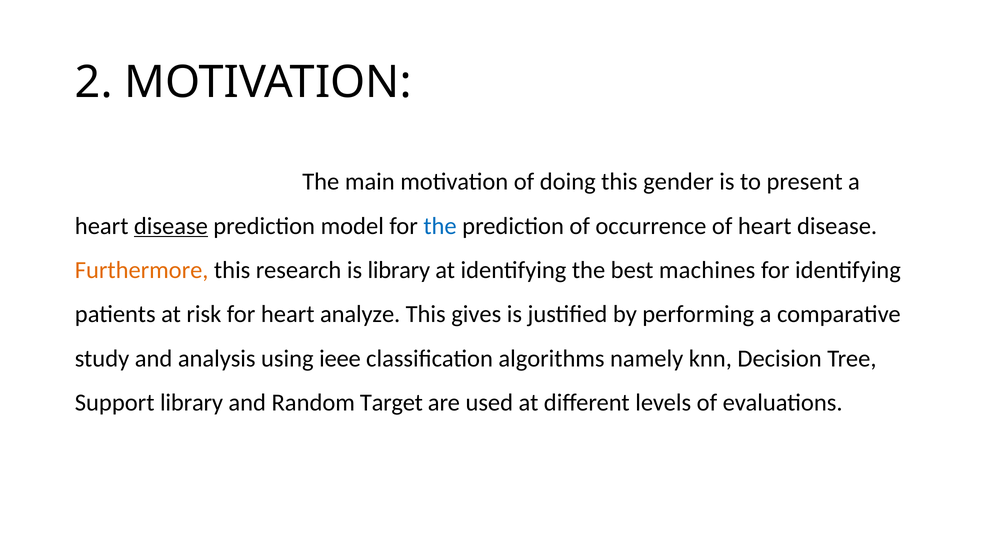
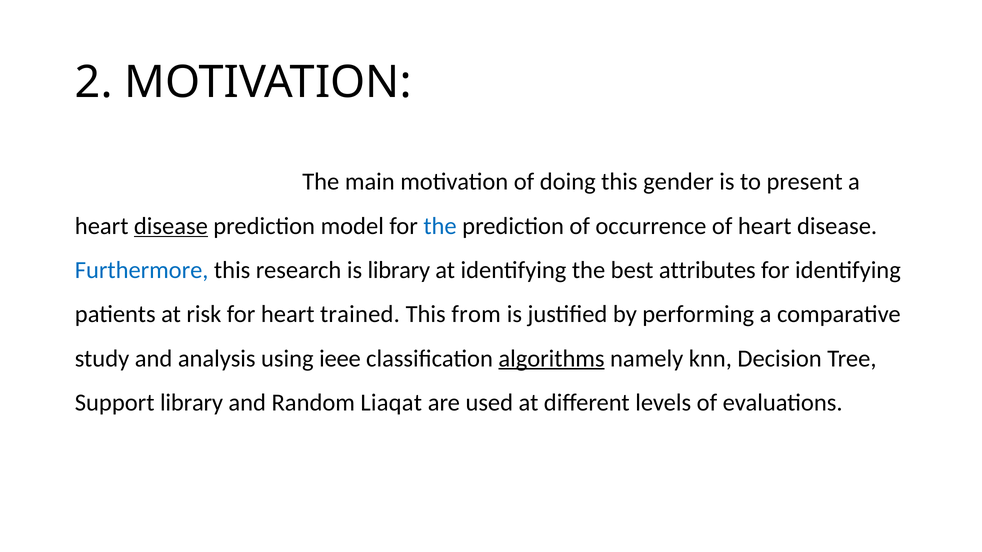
Furthermore colour: orange -> blue
machines: machines -> attributes
analyze: analyze -> trained
gives: gives -> from
algorithms underline: none -> present
Target: Target -> Liaqat
